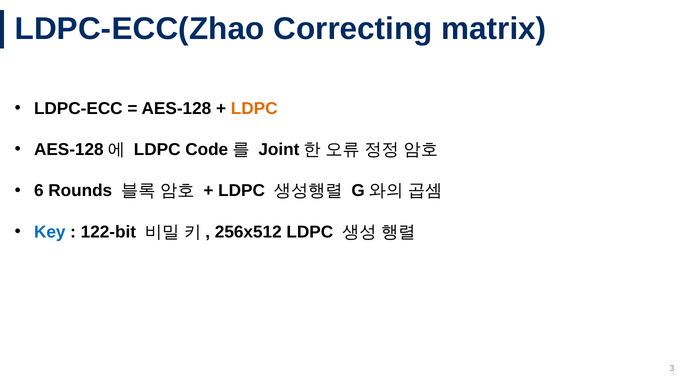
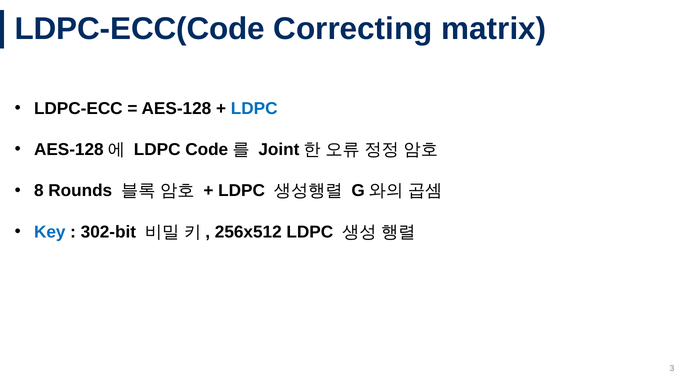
LDPC-ECC(Zhao: LDPC-ECC(Zhao -> LDPC-ECC(Code
LDPC at (254, 109) colour: orange -> blue
6: 6 -> 8
122-bit: 122-bit -> 302-bit
